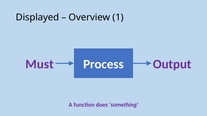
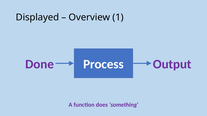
Must: Must -> Done
